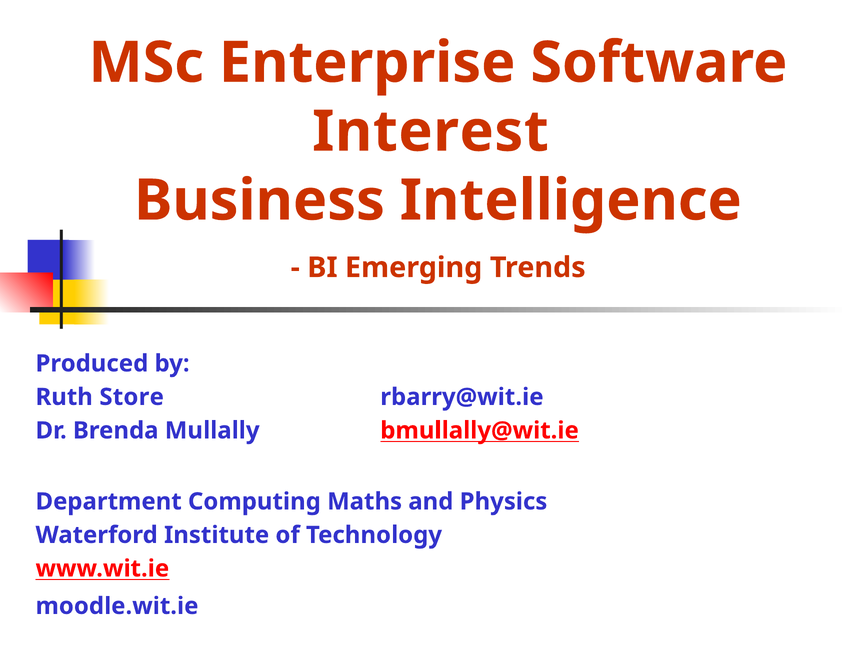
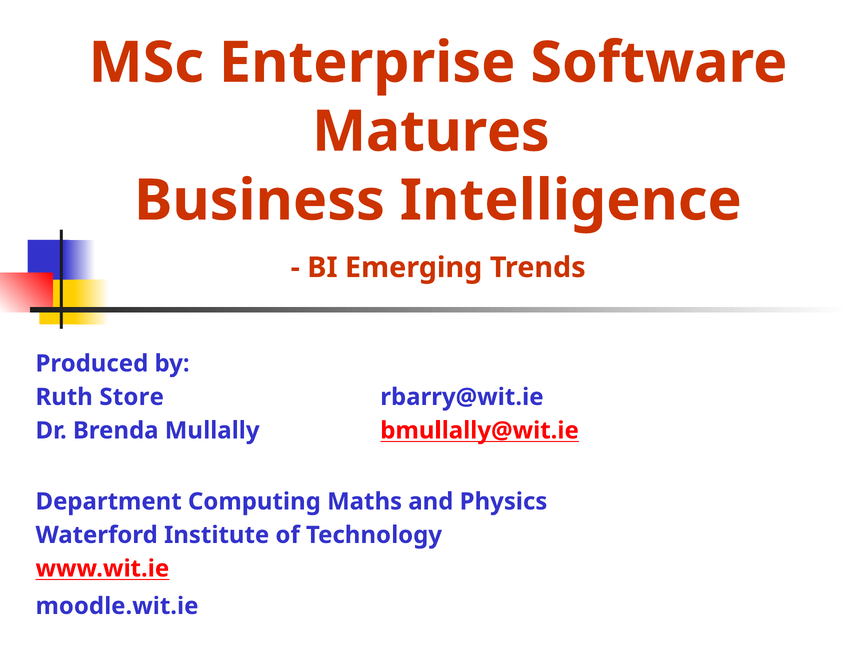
Interest: Interest -> Matures
